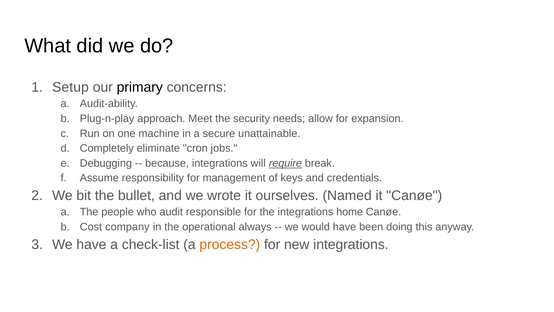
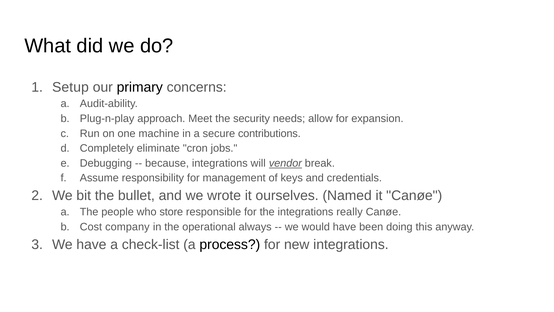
unattainable: unattainable -> contributions
require: require -> vendor
audit: audit -> store
home: home -> really
process colour: orange -> black
